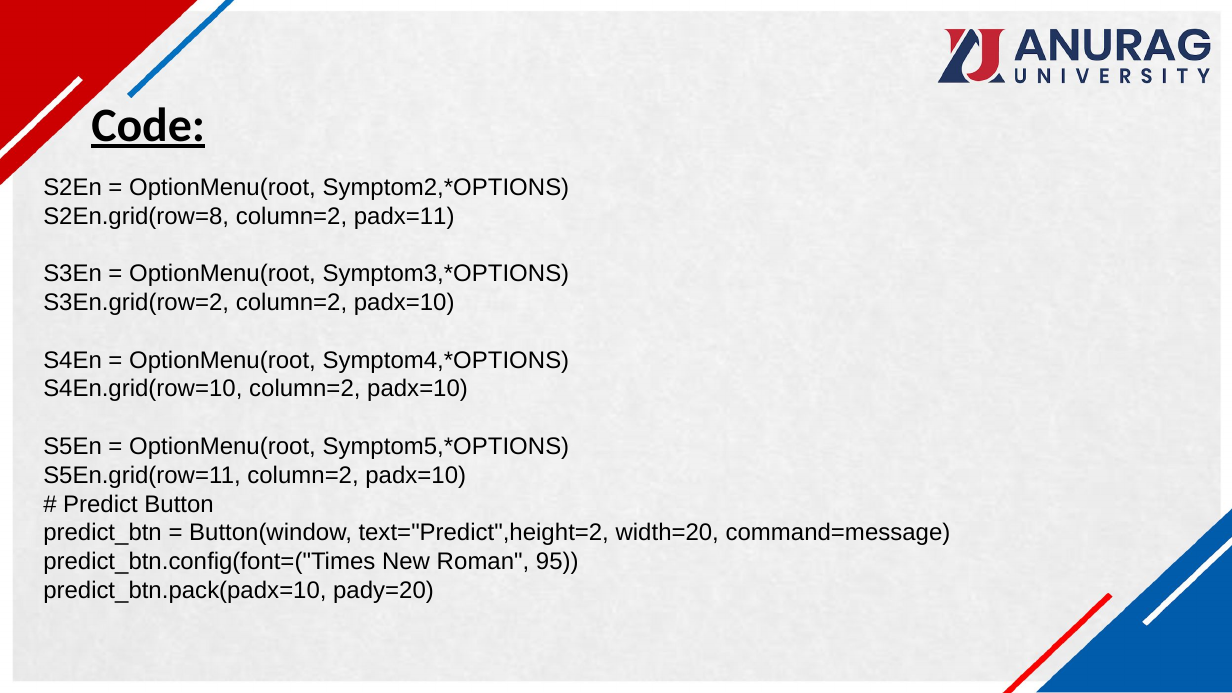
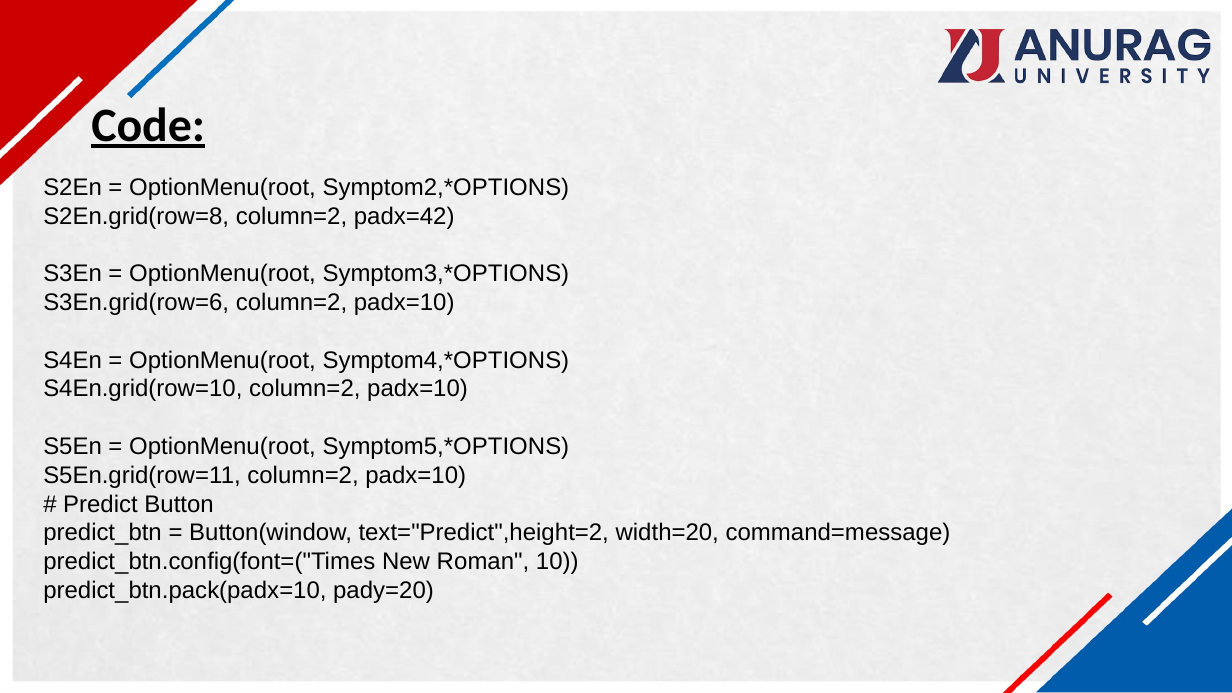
padx=11: padx=11 -> padx=42
S3En.grid(row=2: S3En.grid(row=2 -> S3En.grid(row=6
95: 95 -> 10
